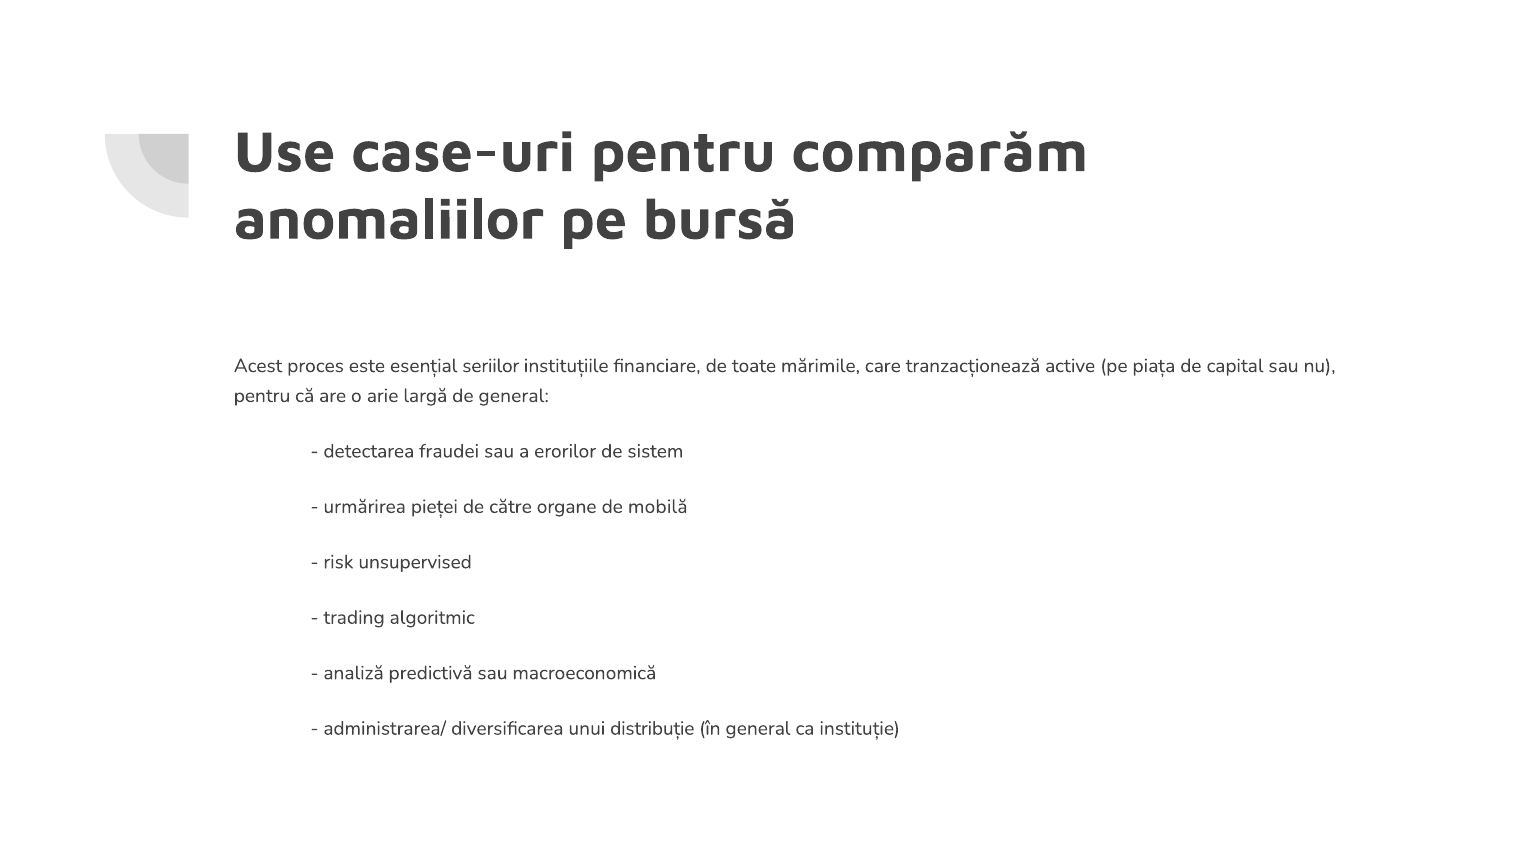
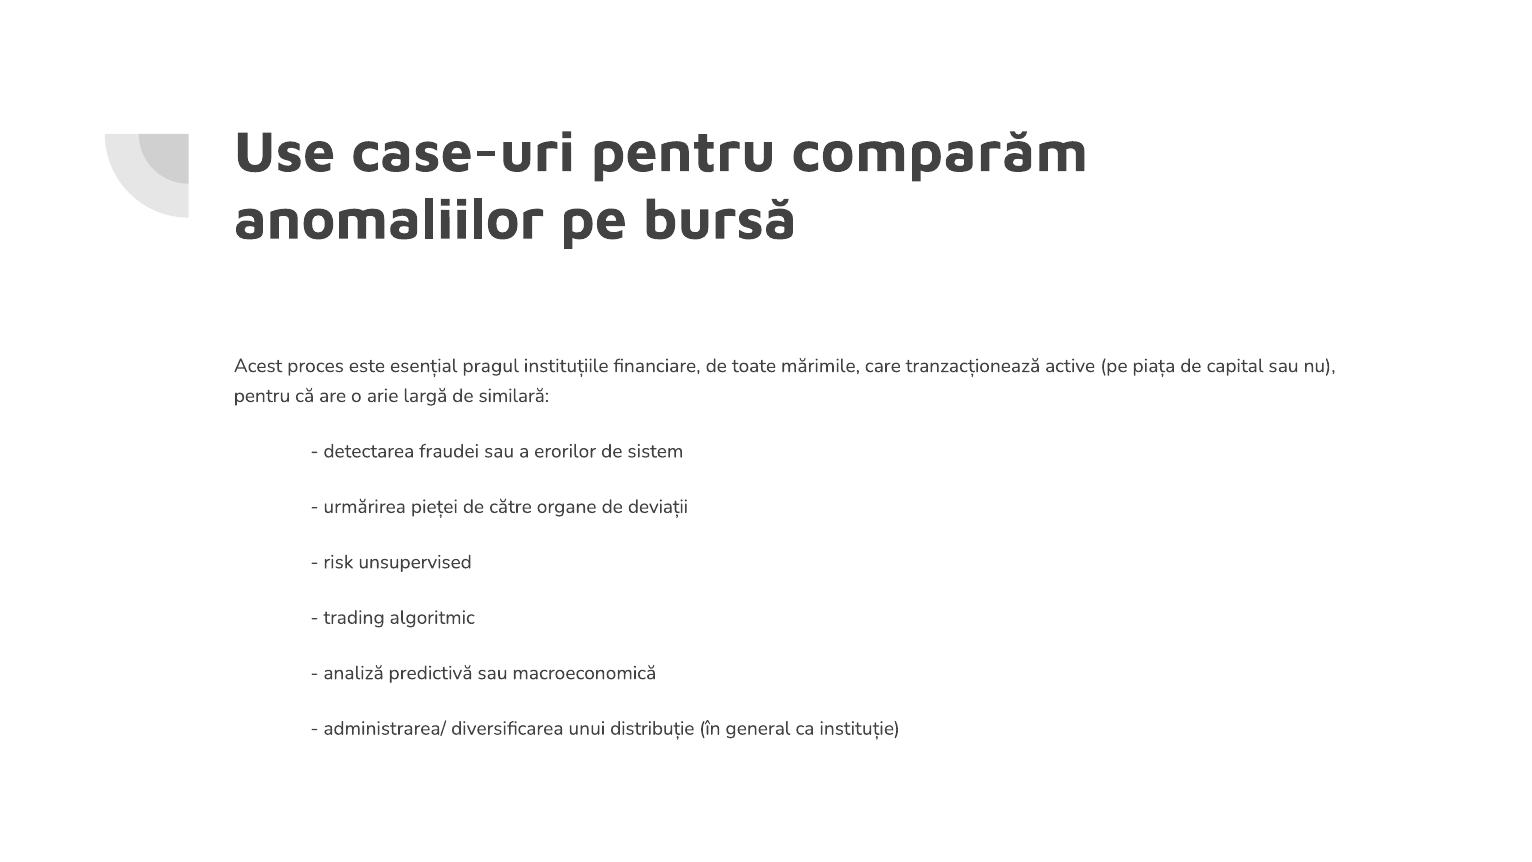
seriilor: seriilor -> pragul
de general: general -> similară
mobilă: mobilă -> deviații
